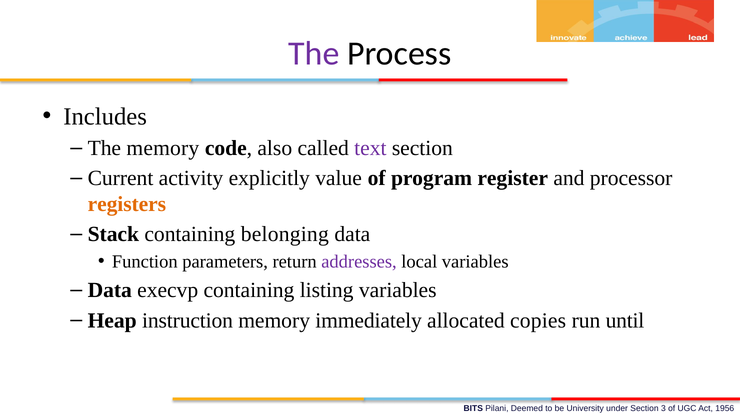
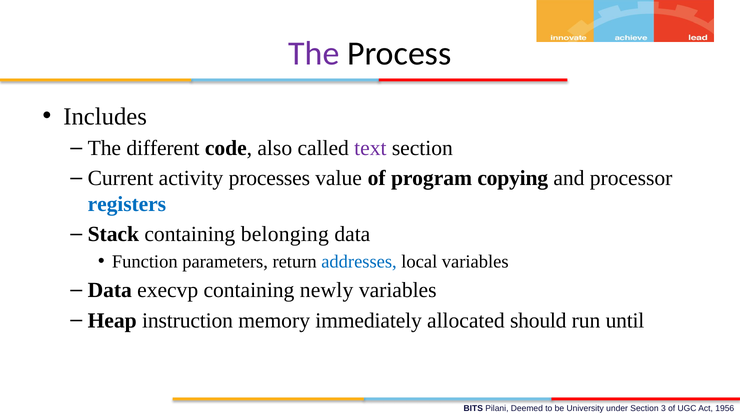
The memory: memory -> different
explicitly: explicitly -> processes
register: register -> copying
registers colour: orange -> blue
addresses colour: purple -> blue
listing: listing -> newly
copies: copies -> should
